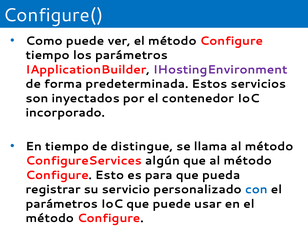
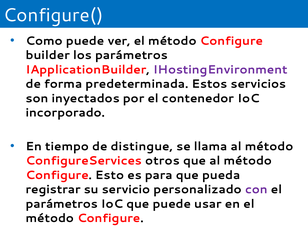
tiempo at (48, 55): tiempo -> builder
algún: algún -> otros
con colour: blue -> purple
